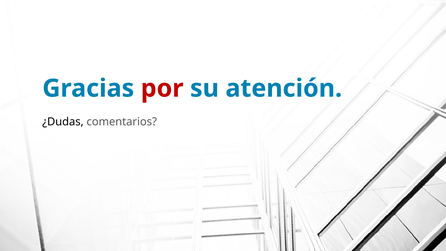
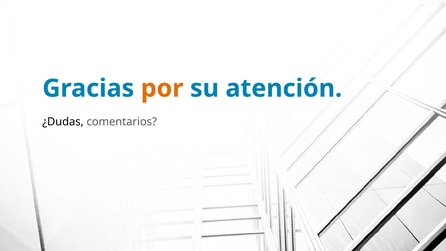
por colour: red -> orange
